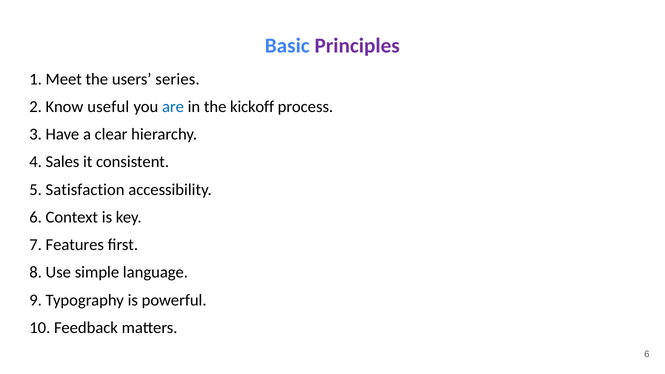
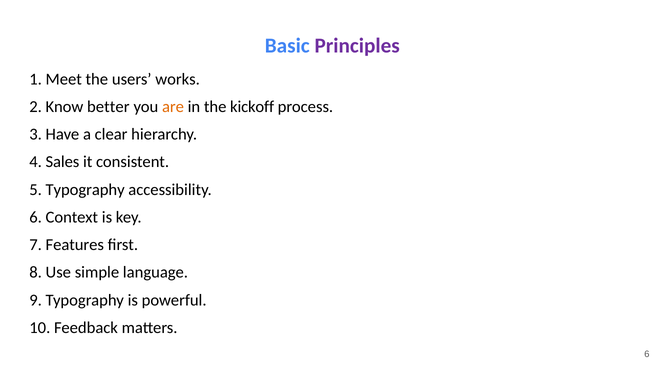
series: series -> works
useful: useful -> better
are colour: blue -> orange
5 Satisfaction: Satisfaction -> Typography
